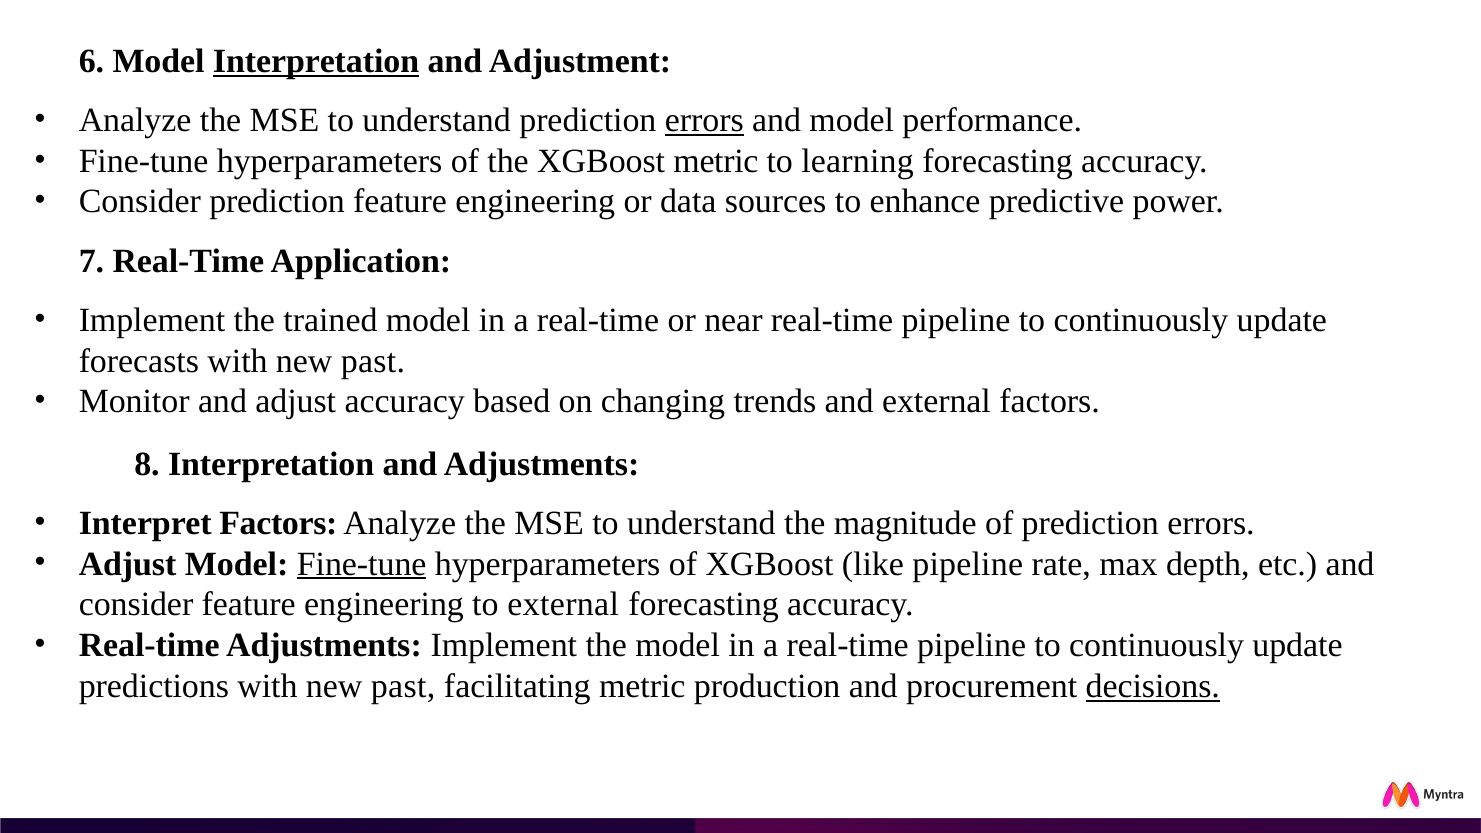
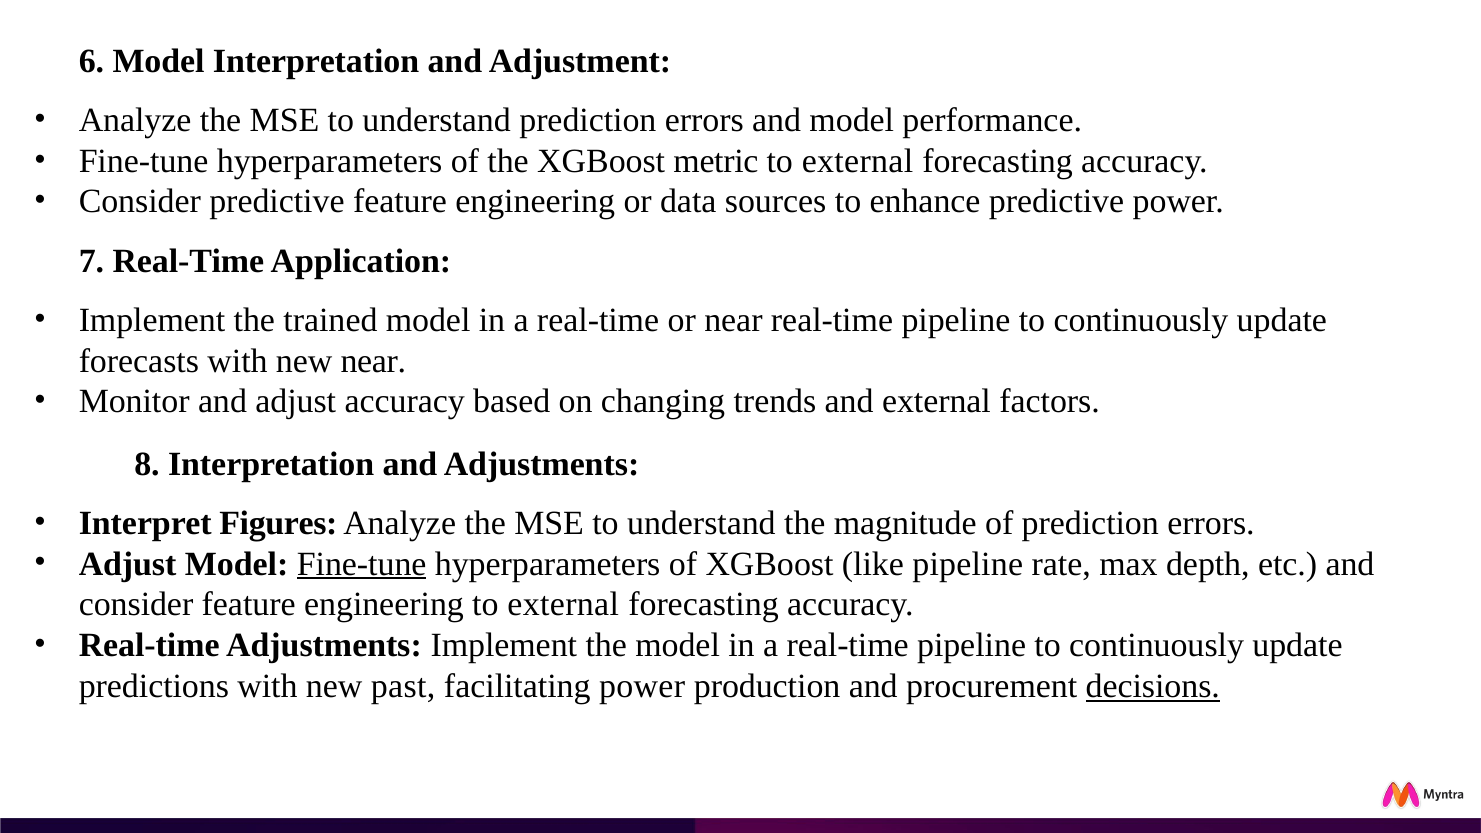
Interpretation at (316, 61) underline: present -> none
errors at (704, 120) underline: present -> none
learning at (858, 161): learning -> external
Consider prediction: prediction -> predictive
forecasts with new past: past -> near
Interpret Factors: Factors -> Figures
facilitating metric: metric -> power
